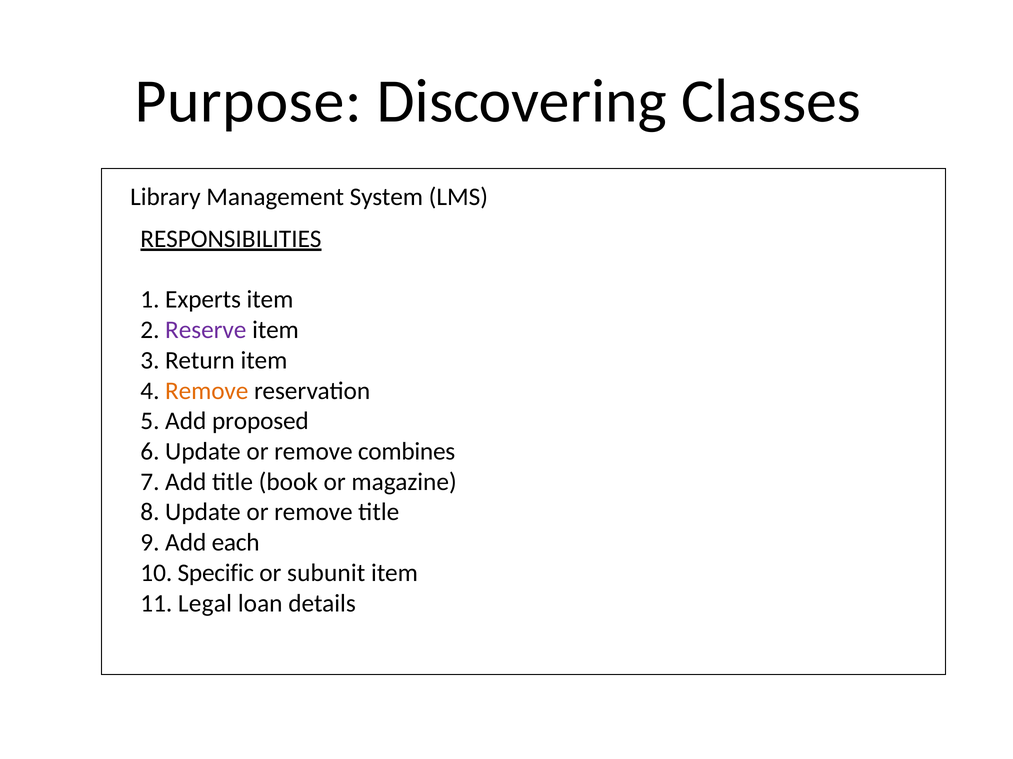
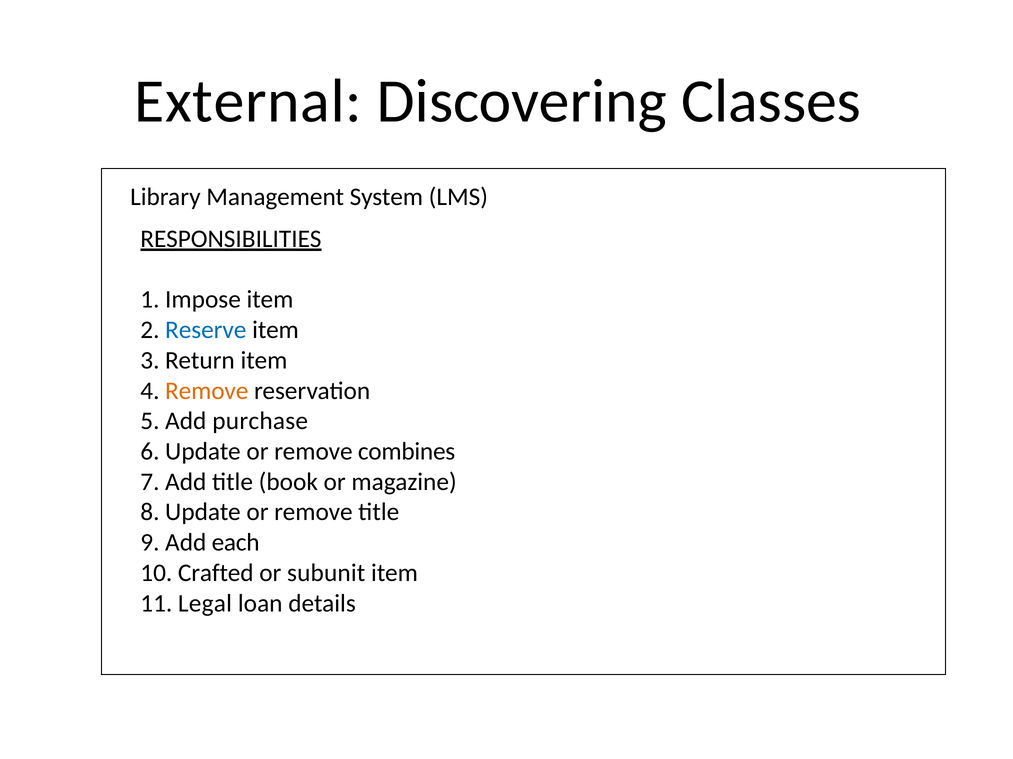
Purpose: Purpose -> External
Experts: Experts -> Impose
Reserve colour: purple -> blue
proposed: proposed -> purchase
Specific: Specific -> Crafted
